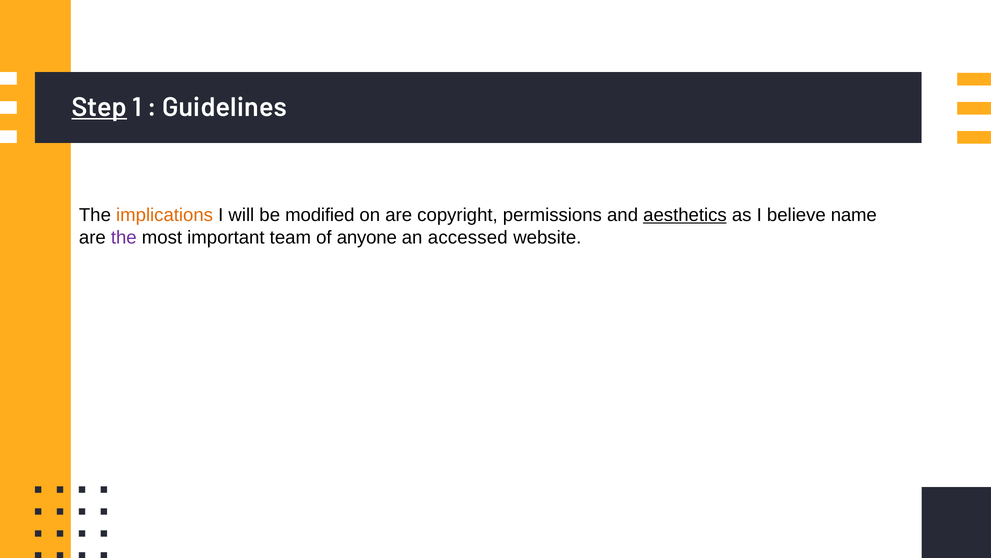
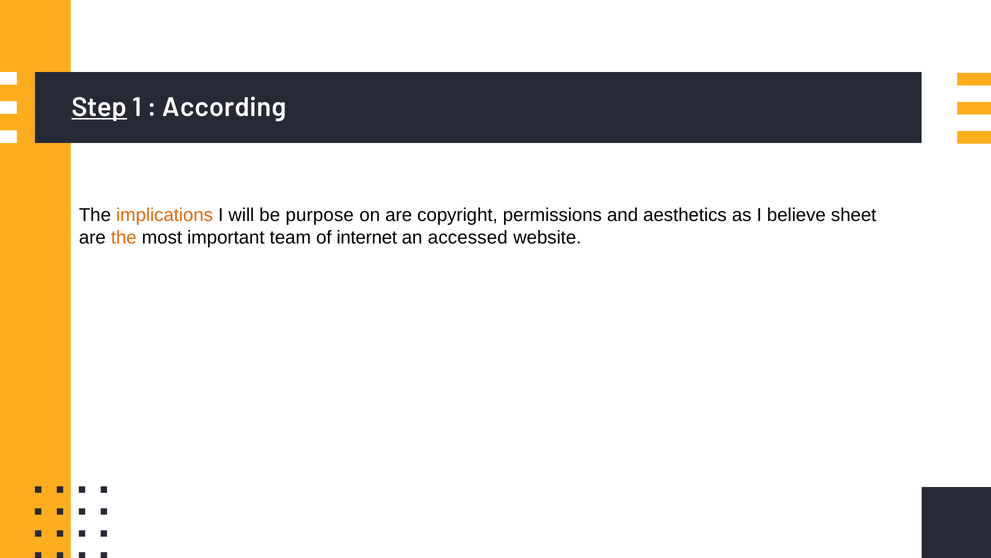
Guidelines: Guidelines -> According
modified: modified -> purpose
aesthetics underline: present -> none
name: name -> sheet
the at (124, 237) colour: purple -> orange
anyone: anyone -> internet
